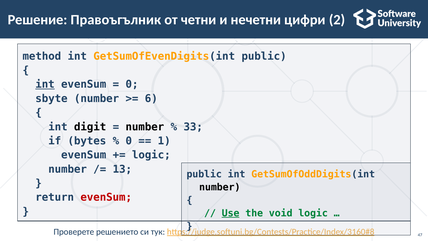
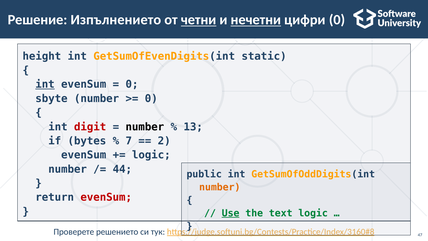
Правоъгълник: Правоъгълник -> Изпълнението
четни underline: none -> present
нечетни underline: none -> present
цифри 2: 2 -> 0
method: method -> height
GetSumOfEvenDigits(int public: public -> static
6 at (151, 98): 6 -> 0
digit colour: black -> red
33: 33 -> 13
0 at (129, 141): 0 -> 7
1: 1 -> 2
13: 13 -> 44
number at (220, 187) colour: black -> orange
void: void -> text
